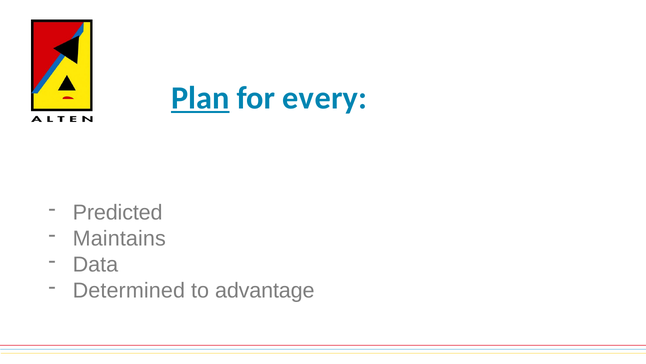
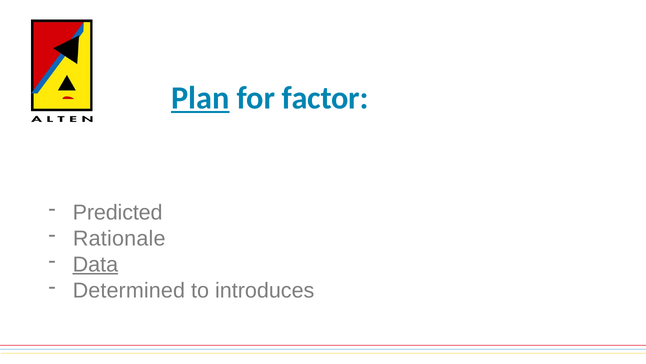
every: every -> factor
Maintains: Maintains -> Rationale
Data underline: none -> present
advantage: advantage -> introduces
